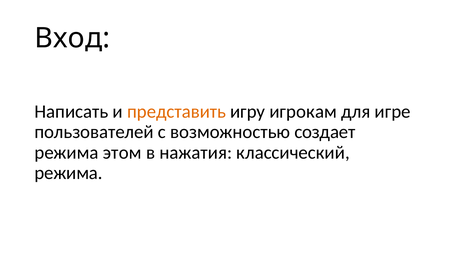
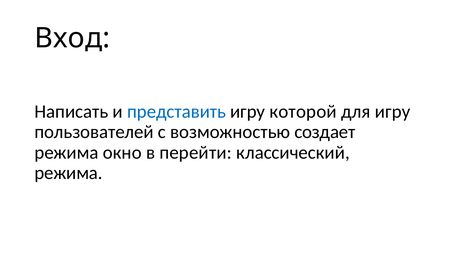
представить colour: orange -> blue
игрокам: игрокам -> которой
для игре: игре -> игру
этом: этом -> окно
нажатия: нажатия -> перейти
